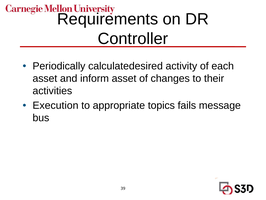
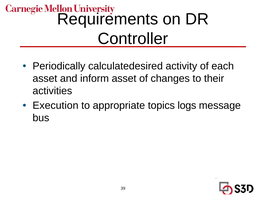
fails: fails -> logs
